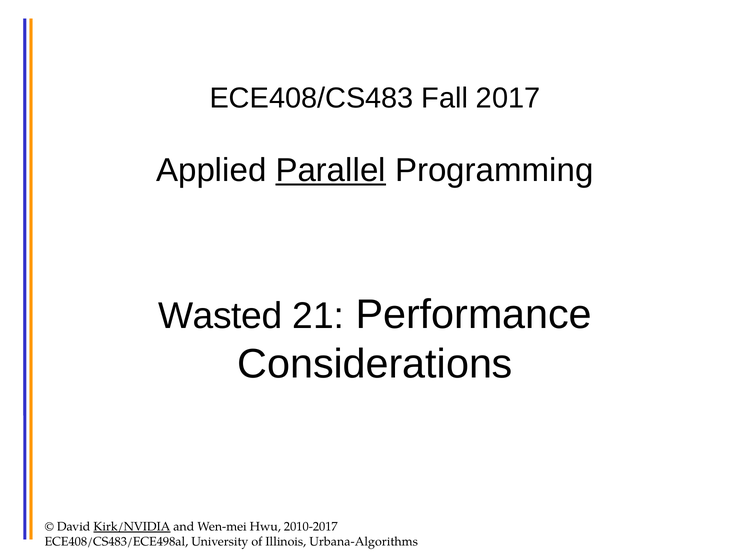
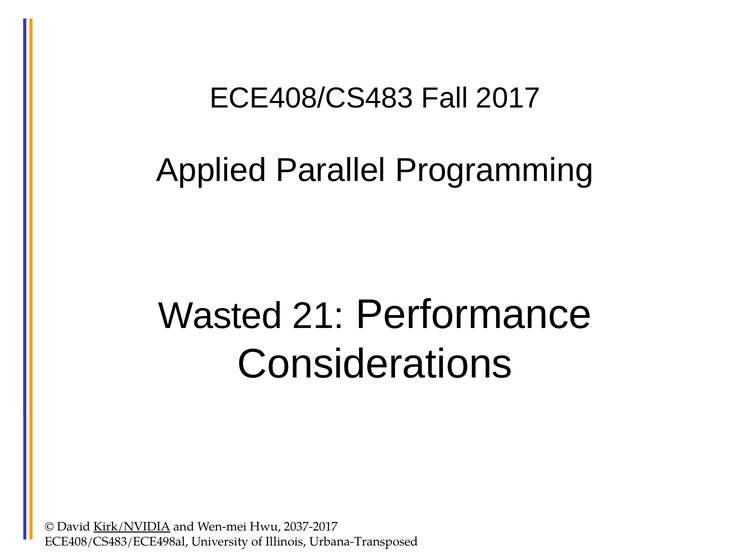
Parallel underline: present -> none
2010-2017: 2010-2017 -> 2037-2017
Urbana-Algorithms: Urbana-Algorithms -> Urbana-Transposed
